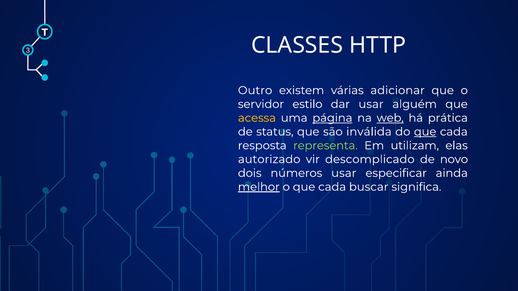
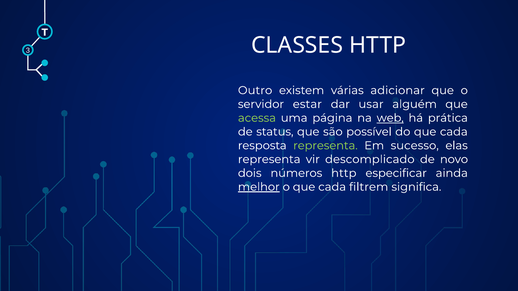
estilo: estilo -> estar
acessa colour: yellow -> light green
página underline: present -> none
inválida: inválida -> possível
que at (425, 132) underline: present -> none
utilizam: utilizam -> sucesso
autorizado at (269, 160): autorizado -> representa
números usar: usar -> http
buscar: buscar -> filtrem
